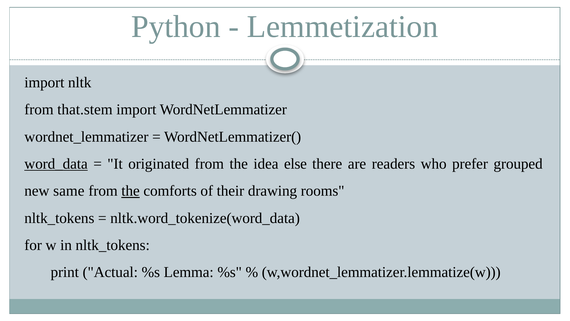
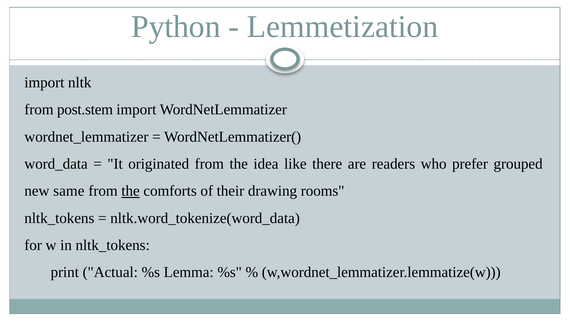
that.stem: that.stem -> post.stem
word_data underline: present -> none
else: else -> like
